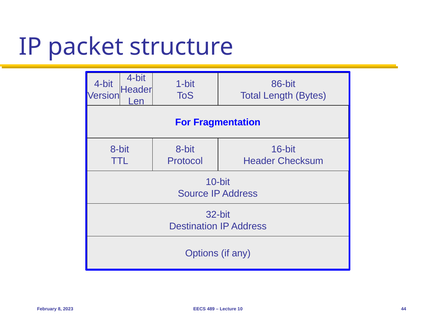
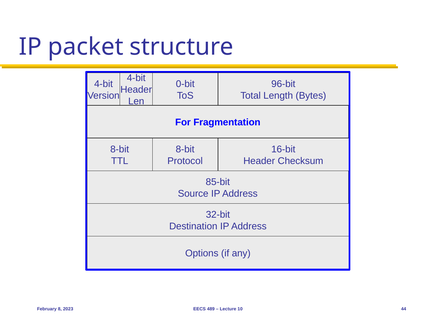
1-bit: 1-bit -> 0-bit
86-bit: 86-bit -> 96-bit
10-bit: 10-bit -> 85-bit
